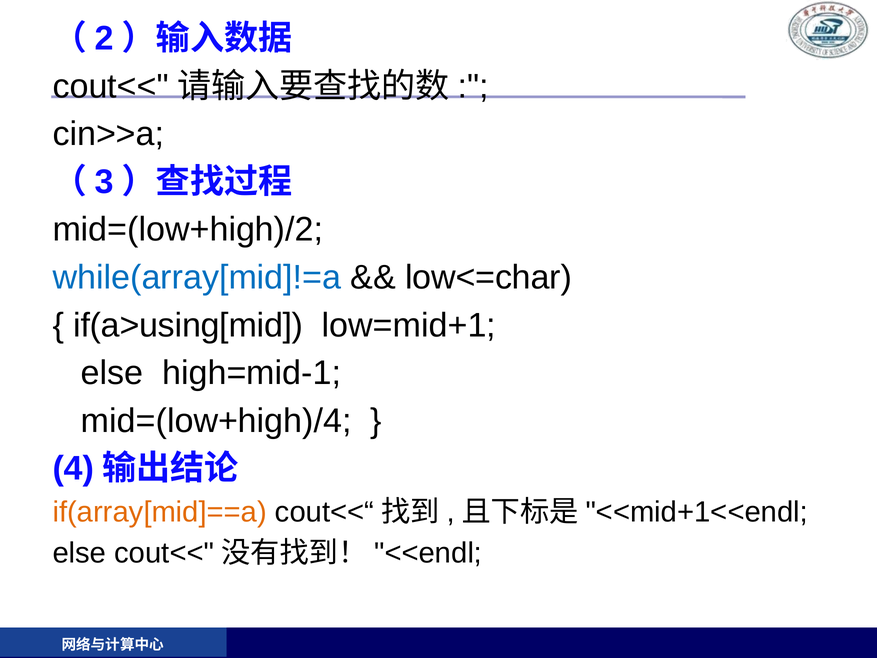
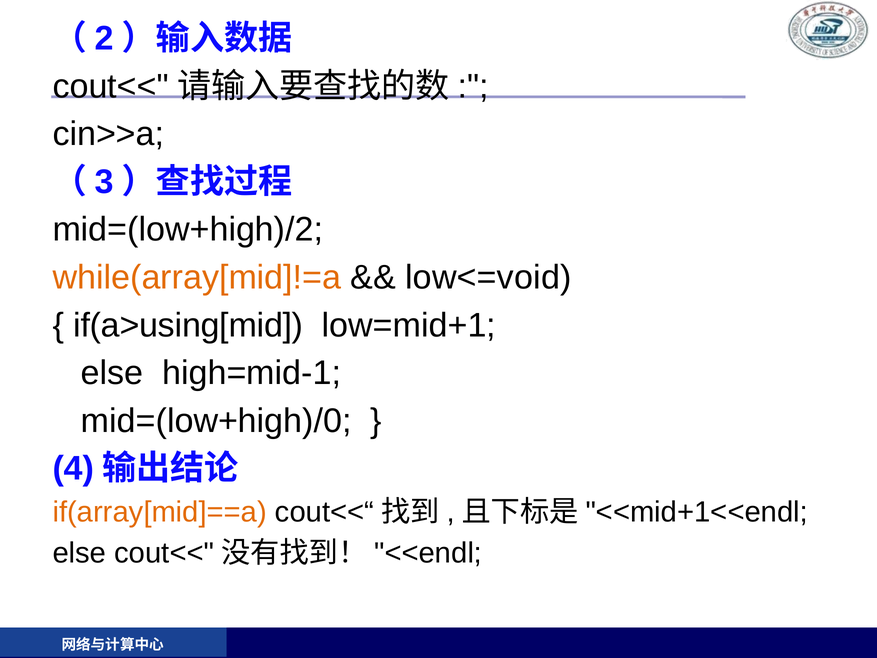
while(array[mid]!=a colour: blue -> orange
low<=char: low<=char -> low<=void
mid=(low+high)/4: mid=(low+high)/4 -> mid=(low+high)/0
